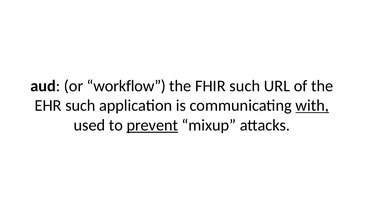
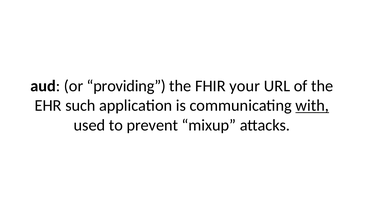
workflow: workflow -> providing
FHIR such: such -> your
prevent underline: present -> none
